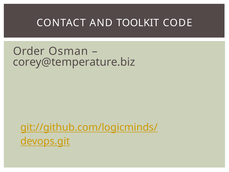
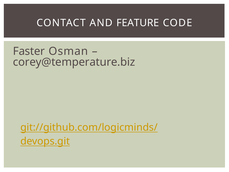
TOOLKIT: TOOLKIT -> FEATURE
Order: Order -> Faster
